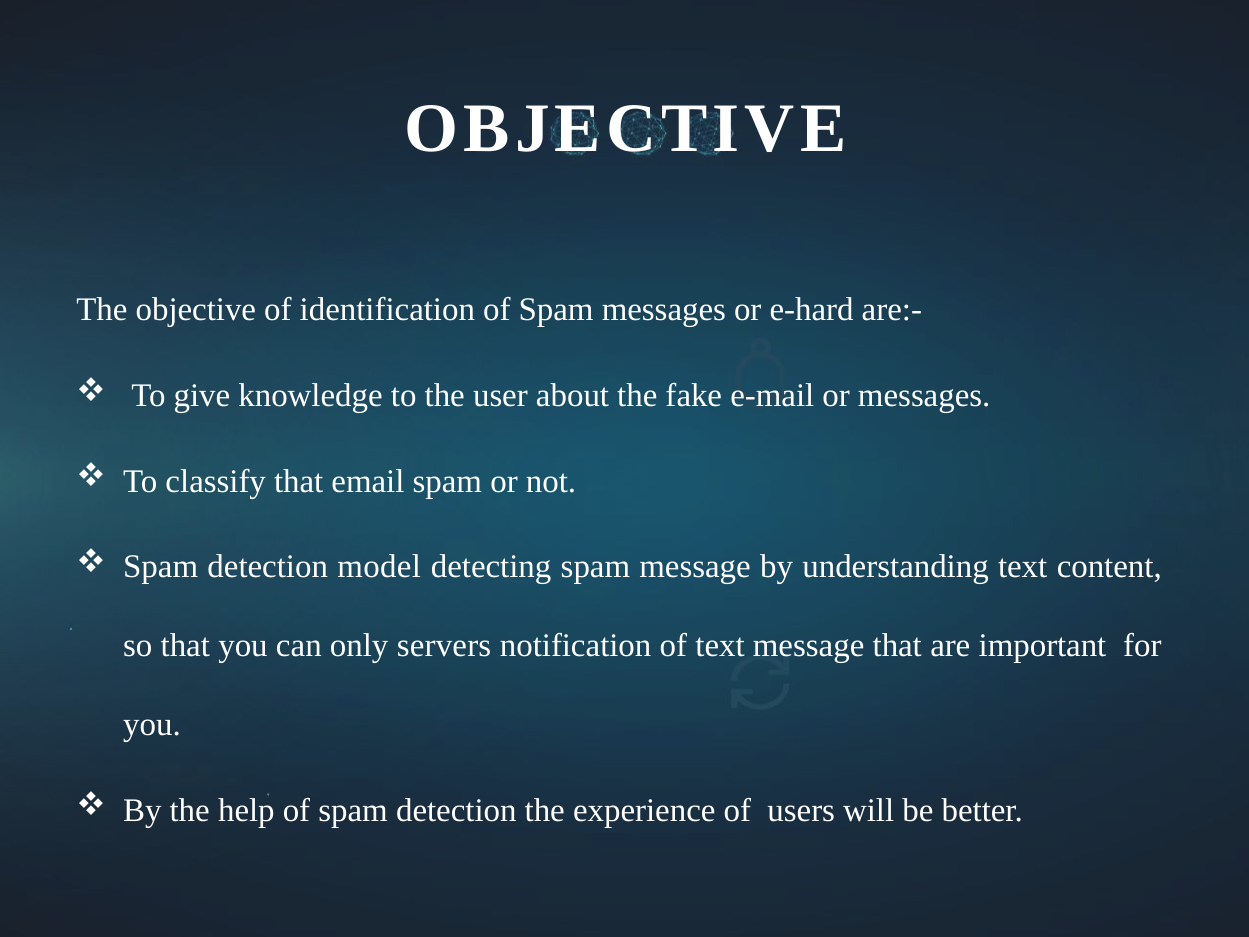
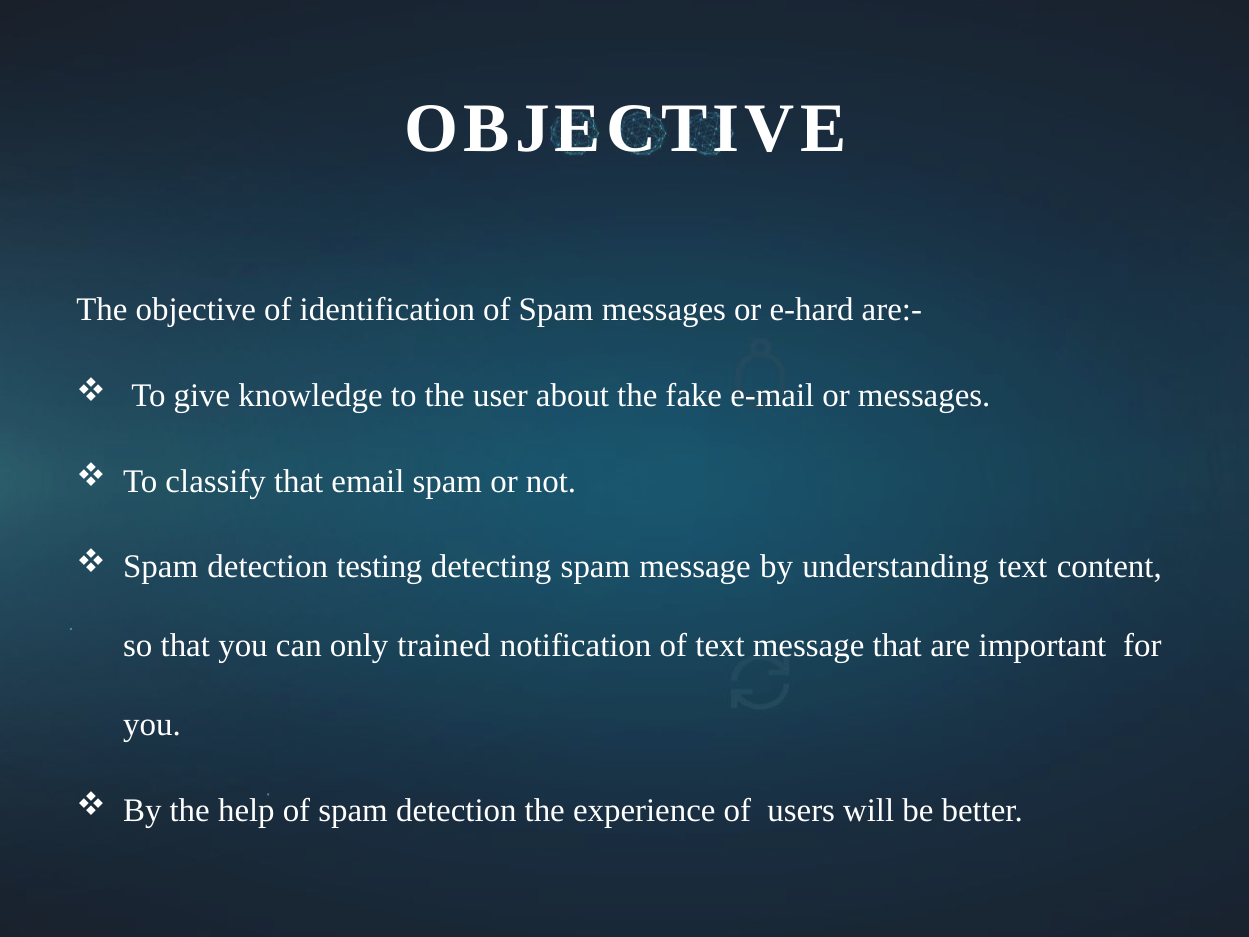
model: model -> testing
servers: servers -> trained
